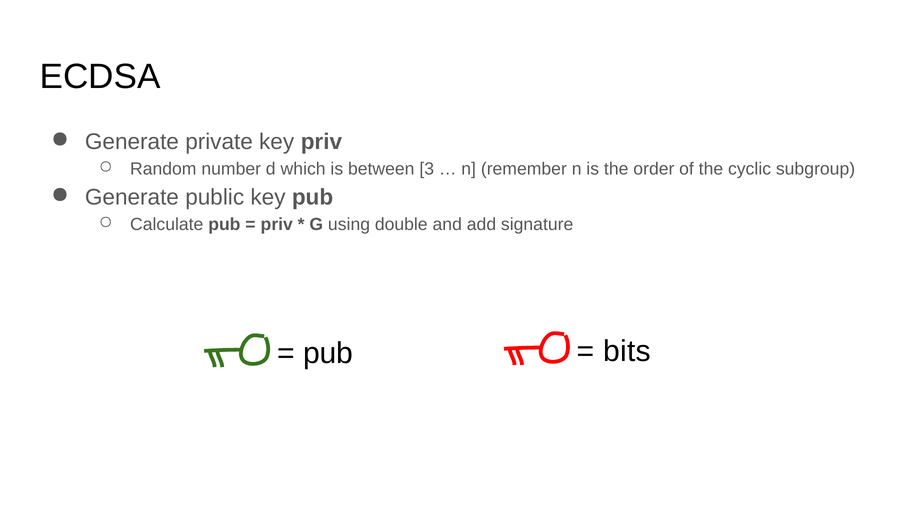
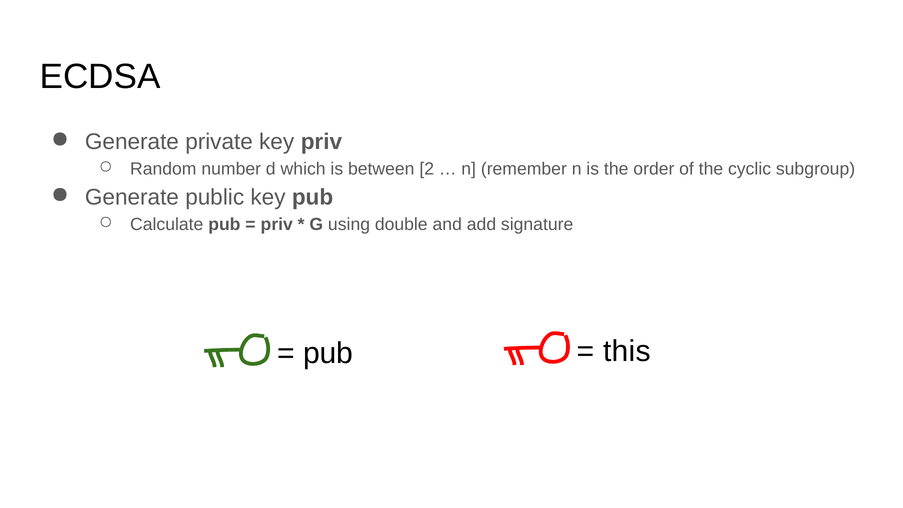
3: 3 -> 2
bits: bits -> this
